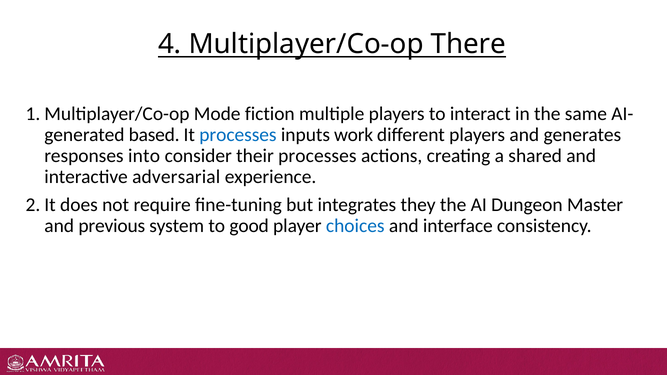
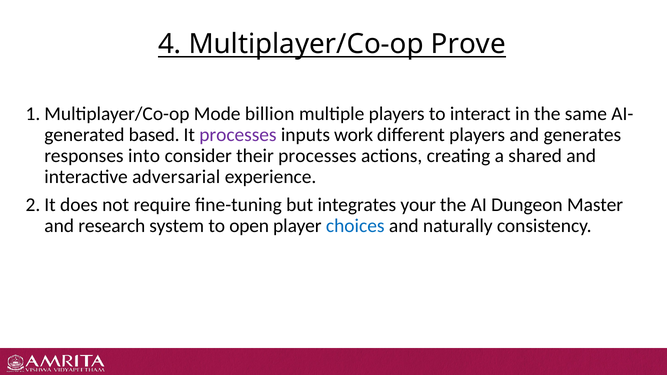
There: There -> Prove
fiction: fiction -> billion
processes at (238, 135) colour: blue -> purple
they: they -> your
previous: previous -> research
good: good -> open
interface: interface -> naturally
